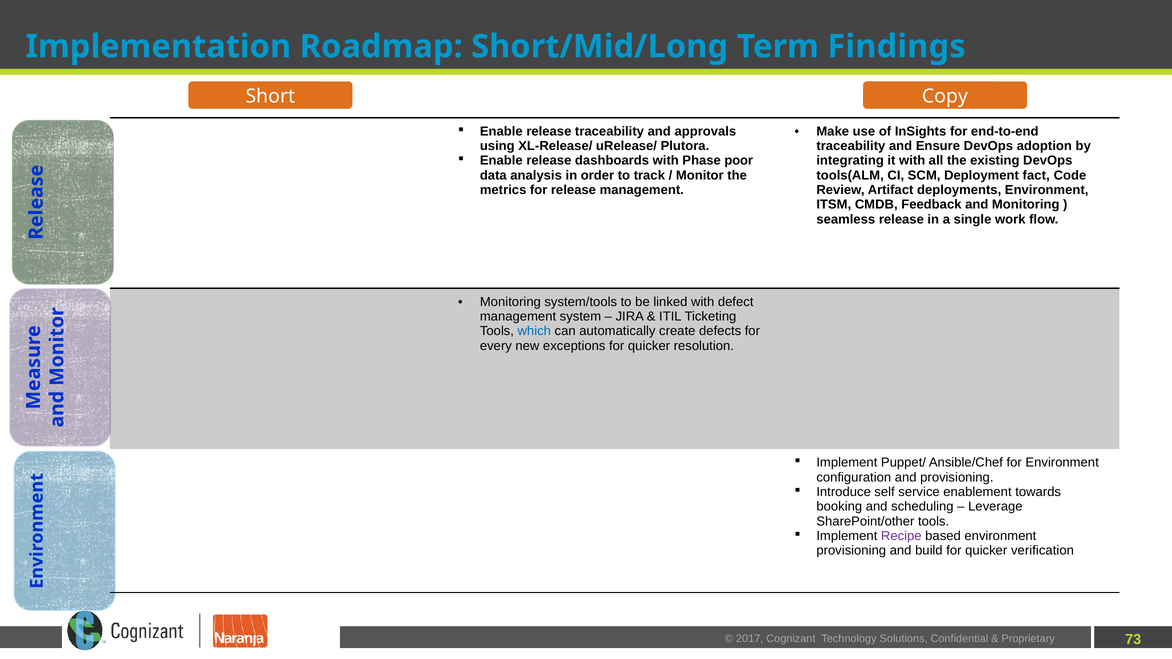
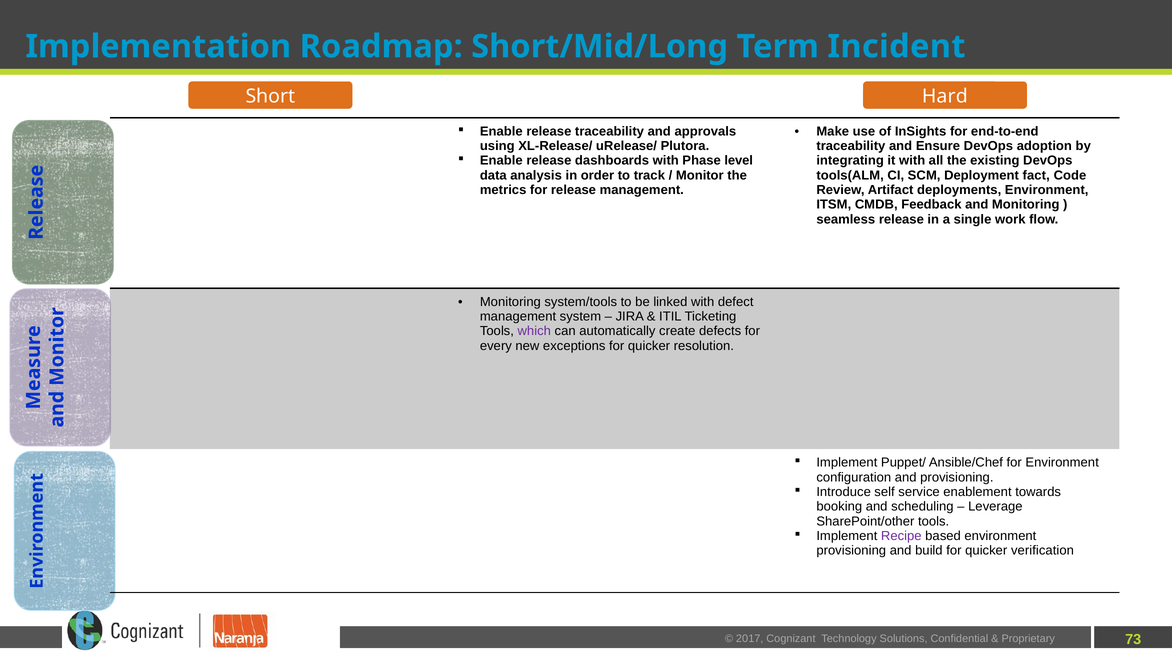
Findings: Findings -> Incident
Copy: Copy -> Hard
poor: poor -> level
which colour: blue -> purple
